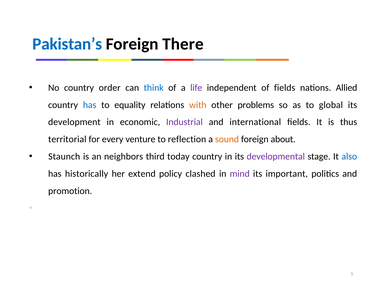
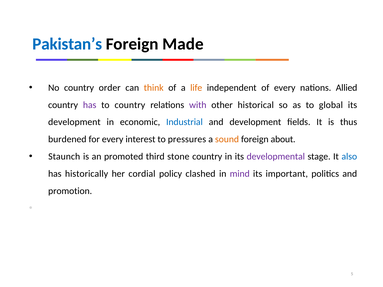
There: There -> Made
think colour: blue -> orange
life colour: purple -> orange
of fields: fields -> every
has at (90, 105) colour: blue -> purple
to equality: equality -> country
with colour: orange -> purple
problems: problems -> historical
Industrial colour: purple -> blue
and international: international -> development
territorial: territorial -> burdened
venture: venture -> interest
reflection: reflection -> pressures
neighbors: neighbors -> promoted
today: today -> stone
extend: extend -> cordial
